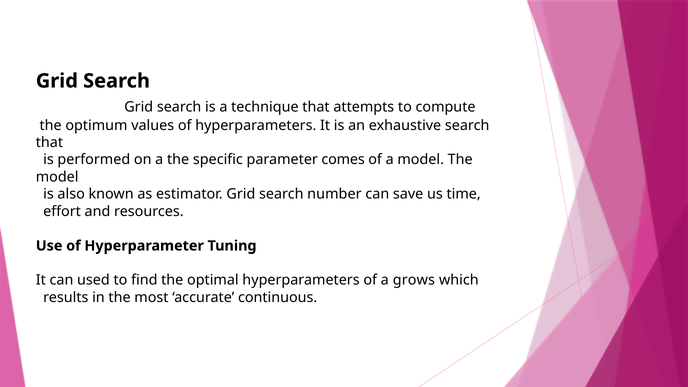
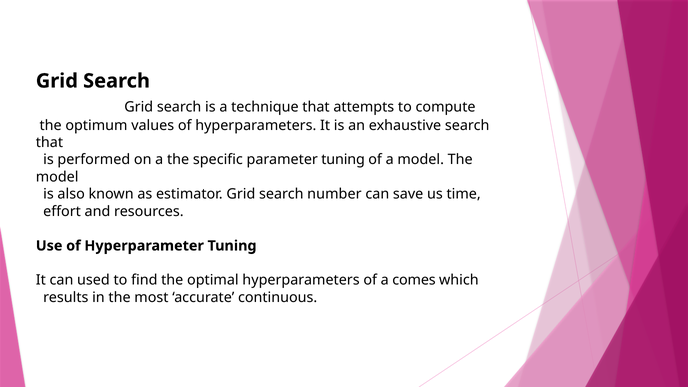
parameter comes: comes -> tuning
grows: grows -> comes
